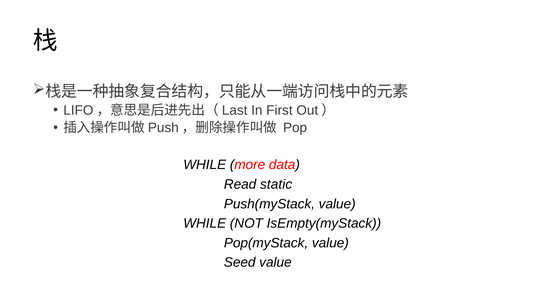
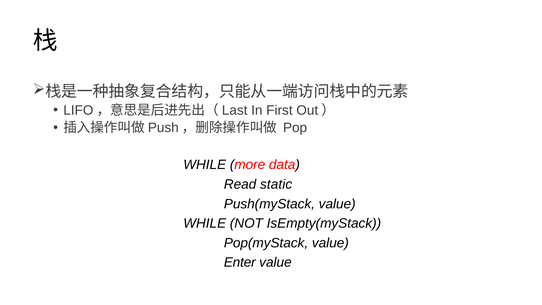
Seed: Seed -> Enter
